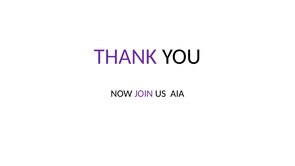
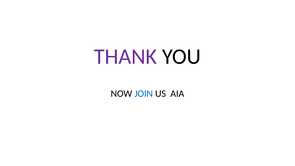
JOIN colour: purple -> blue
